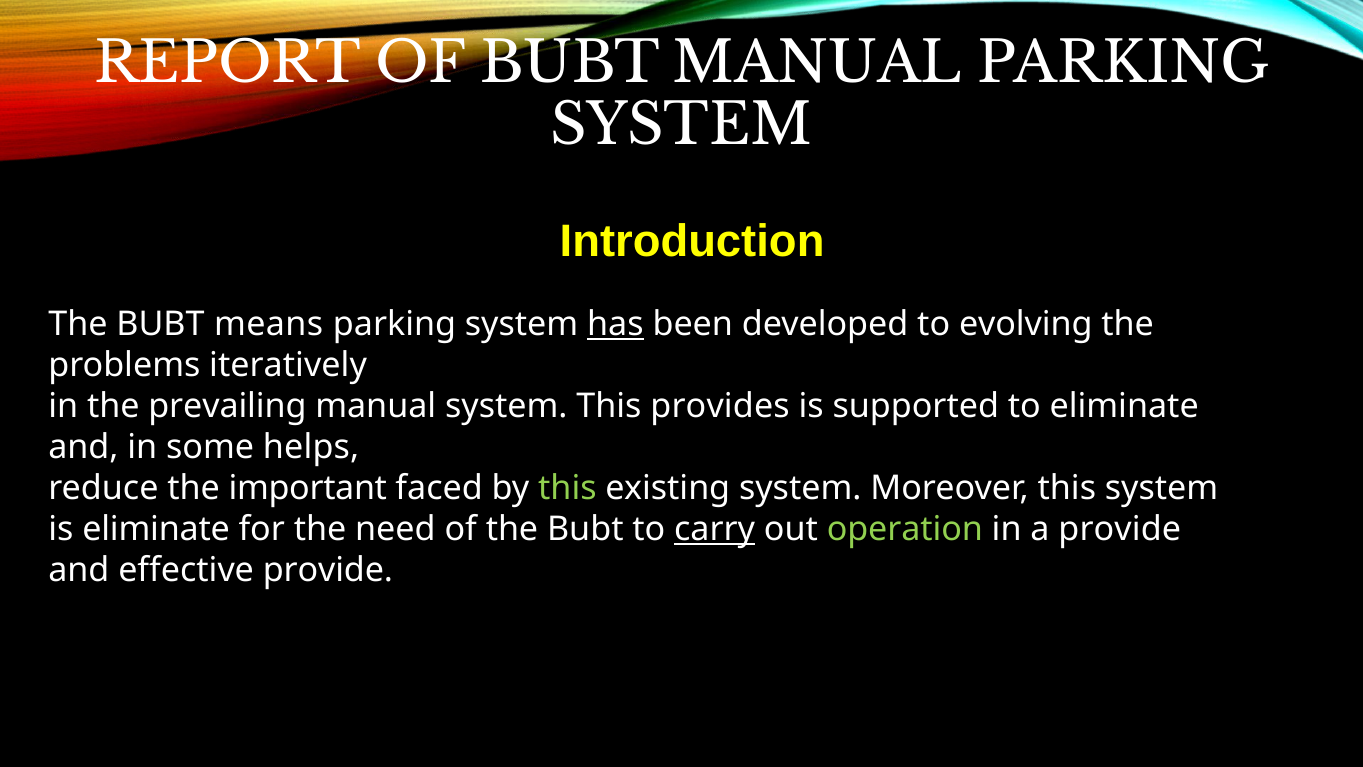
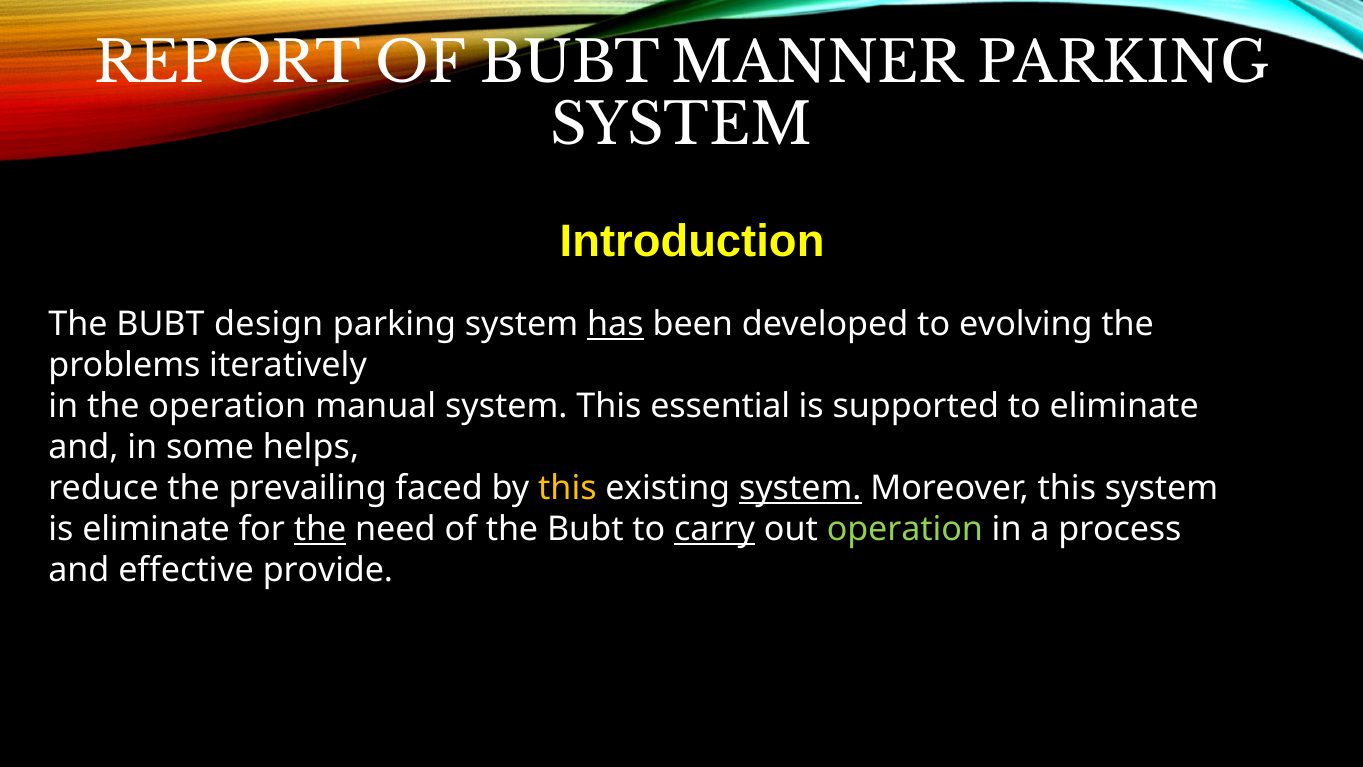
BUBT MANUAL: MANUAL -> MANNER
means: means -> design
the prevailing: prevailing -> operation
provides: provides -> essential
important: important -> prevailing
this at (567, 488) colour: light green -> yellow
system at (800, 488) underline: none -> present
the at (320, 529) underline: none -> present
a provide: provide -> process
